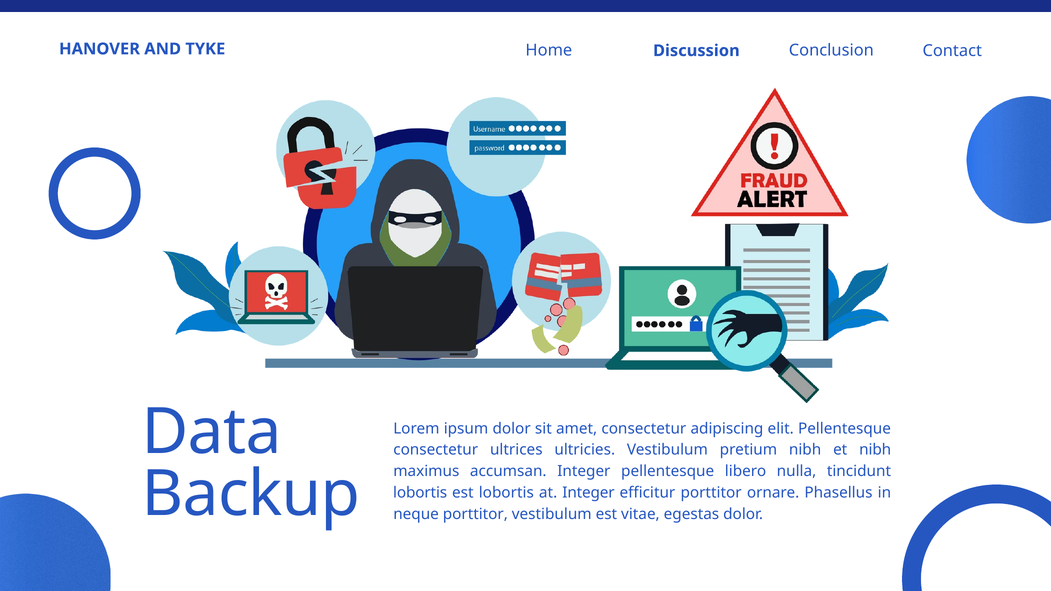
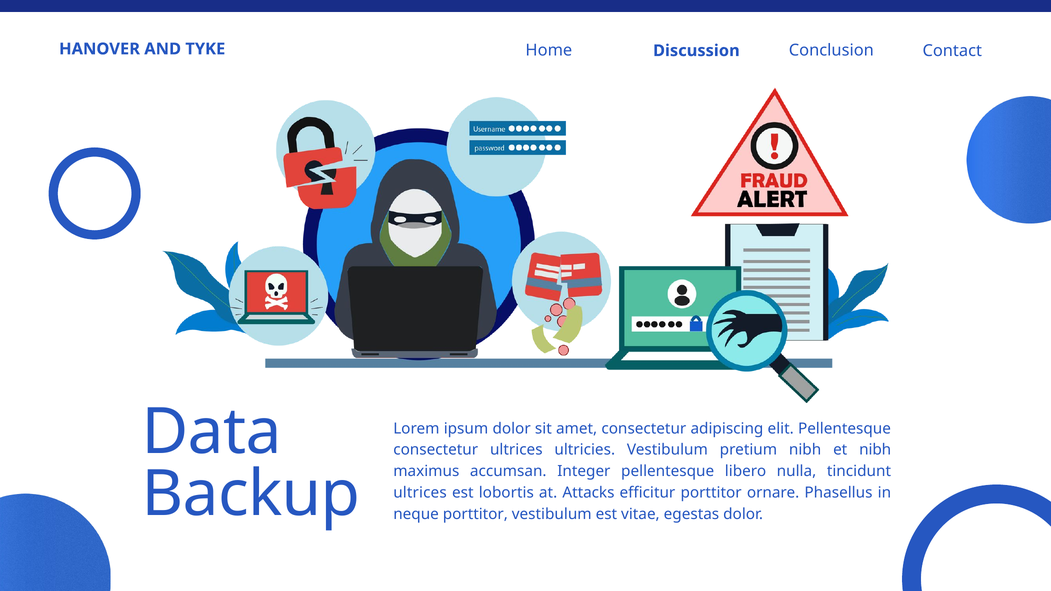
lobortis at (420, 493): lobortis -> ultrices
at Integer: Integer -> Attacks
